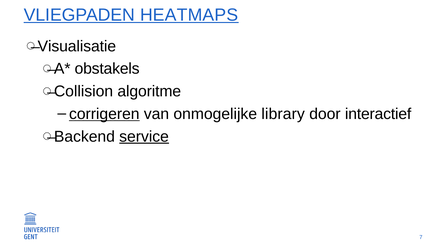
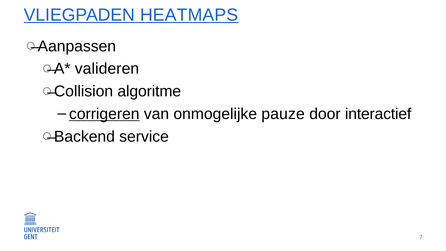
Visualisatie: Visualisatie -> Aanpassen
obstakels: obstakels -> valideren
library: library -> pauze
service underline: present -> none
